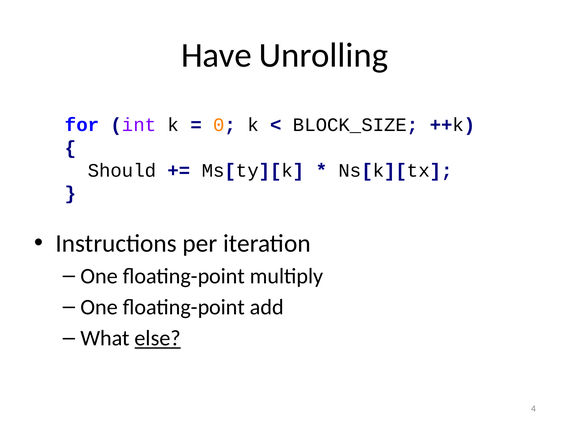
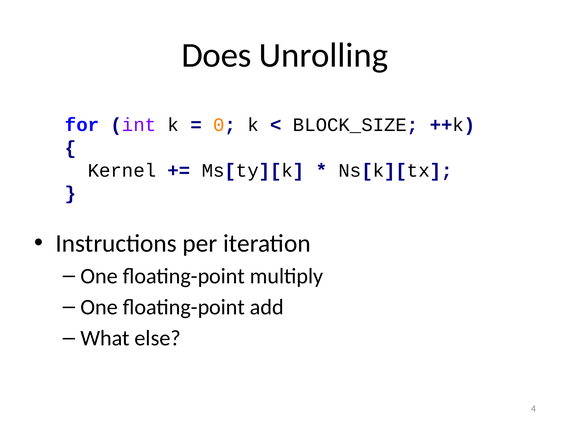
Have: Have -> Does
Should: Should -> Kernel
else underline: present -> none
